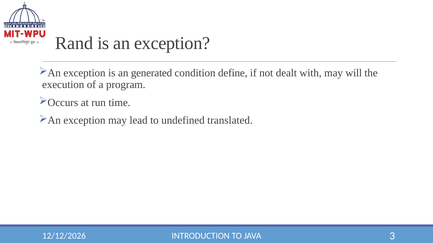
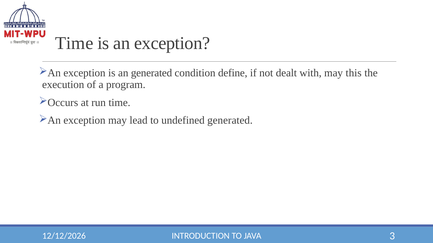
Rand at (74, 43): Rand -> Time
will: will -> this
undefined translated: translated -> generated
